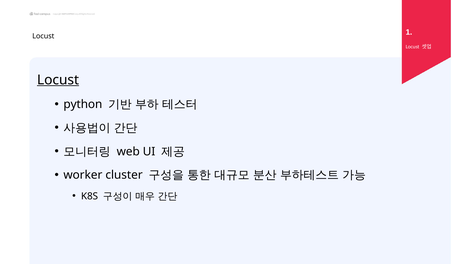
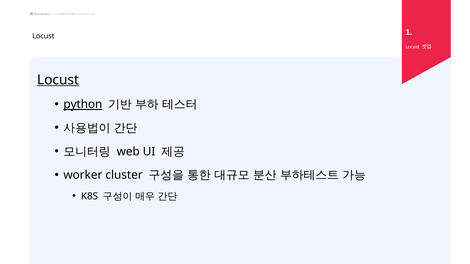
python underline: none -> present
